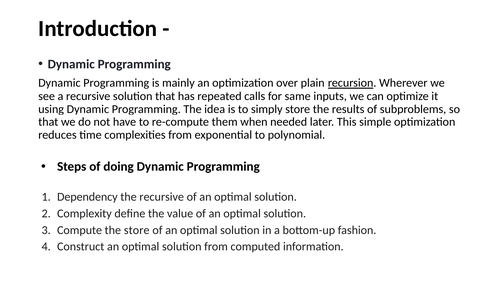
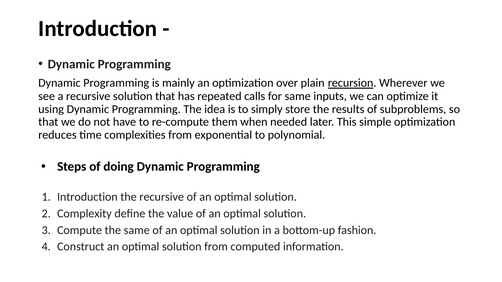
Dependency at (87, 197): Dependency -> Introduction
the store: store -> same
